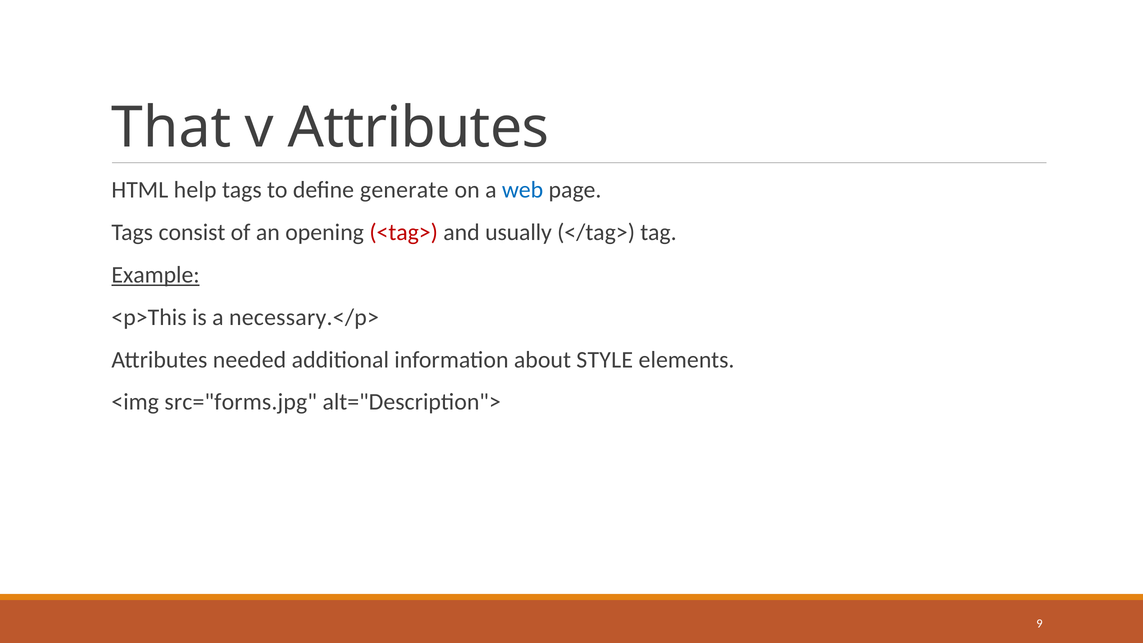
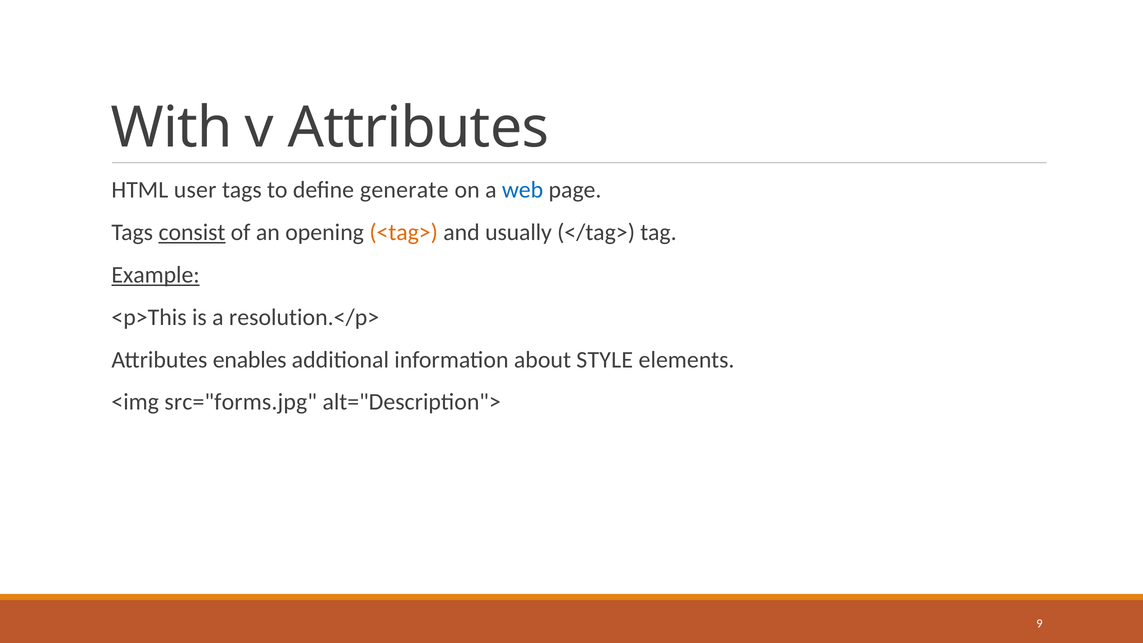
That: That -> With
help: help -> user
consist underline: none -> present
<tag> colour: red -> orange
necessary.</p>: necessary.</p> -> resolution.</p>
needed: needed -> enables
